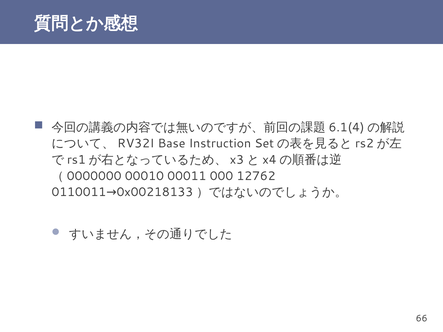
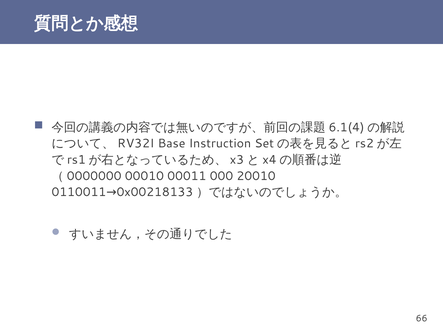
12762: 12762 -> 20010
